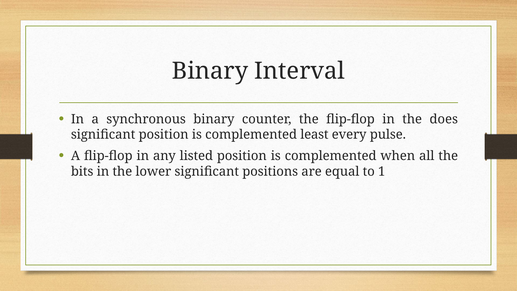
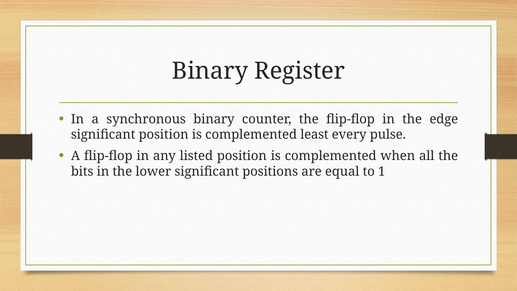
Interval: Interval -> Register
does: does -> edge
